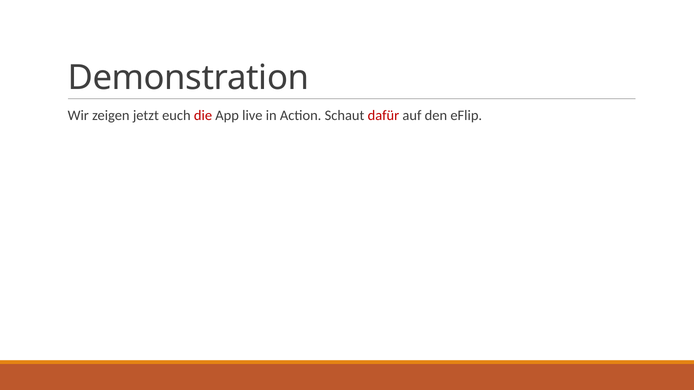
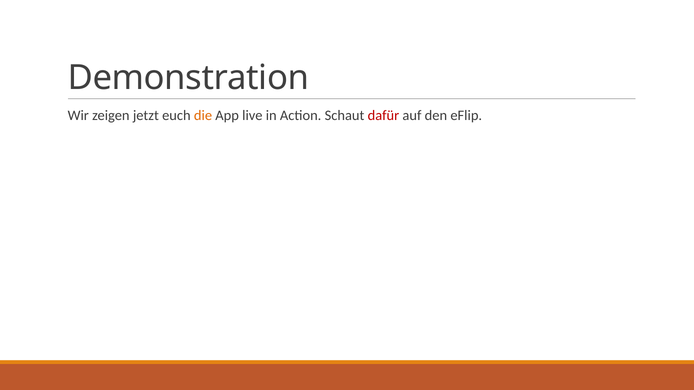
die colour: red -> orange
